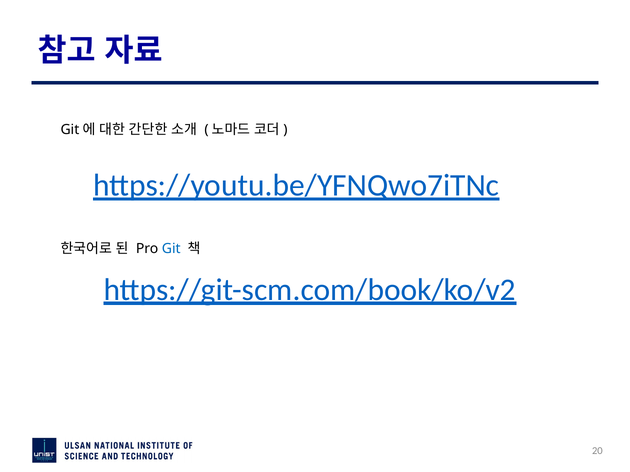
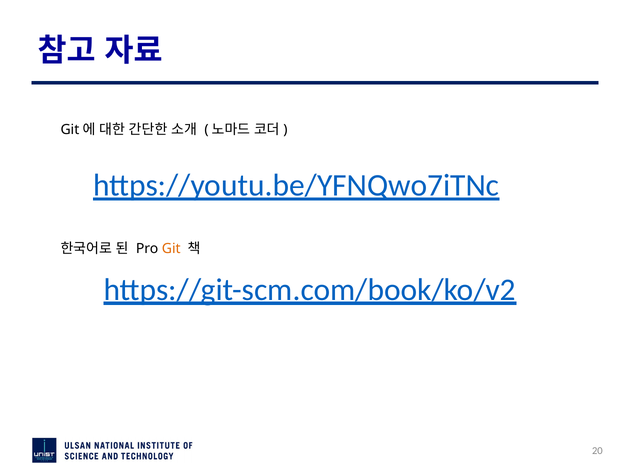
Git colour: blue -> orange
